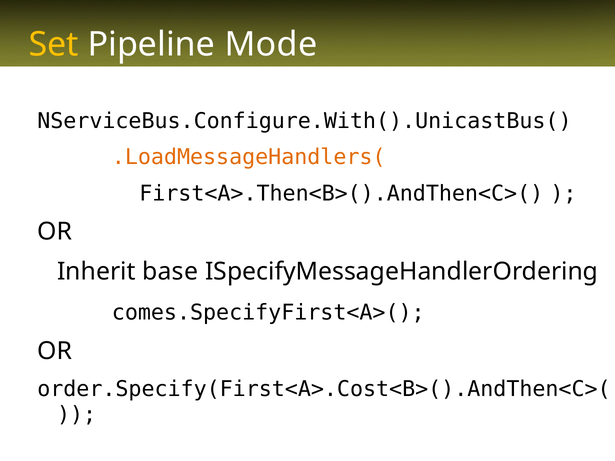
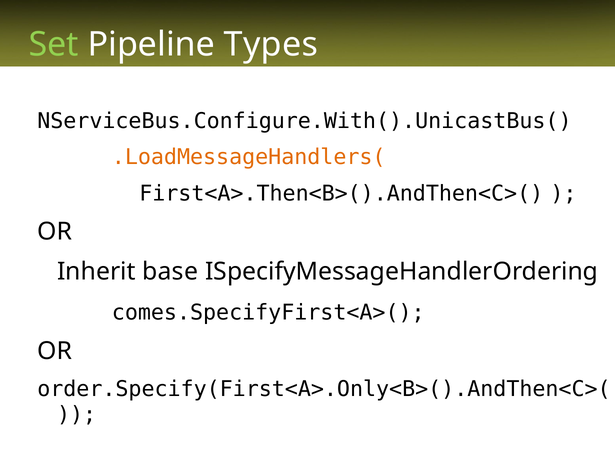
Set colour: yellow -> light green
Mode: Mode -> Types
order.Specify(First<A>.Cost<B>().AndThen<C>(: order.Specify(First<A>.Cost<B>().AndThen<C>( -> order.Specify(First<A>.Only<B>().AndThen<C>(
